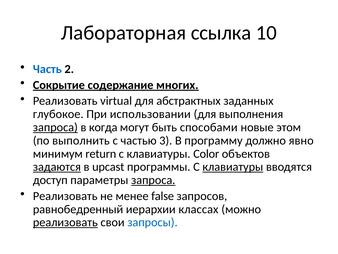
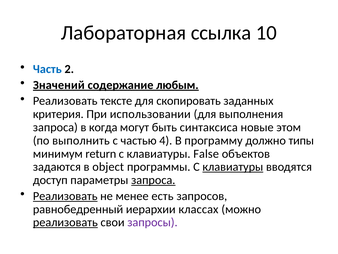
Сокрытие: Сокрытие -> Значений
многих: многих -> любым
virtual: virtual -> тексте
абстрактных: абстрактных -> скопировать
глубокое: глубокое -> критерия
запроса at (55, 127) underline: present -> none
способами: способами -> синтаксиса
3: 3 -> 4
явно: явно -> типы
Color: Color -> False
задаются underline: present -> none
upcast: upcast -> object
Реализовать at (65, 196) underline: none -> present
false: false -> есть
запросы colour: blue -> purple
